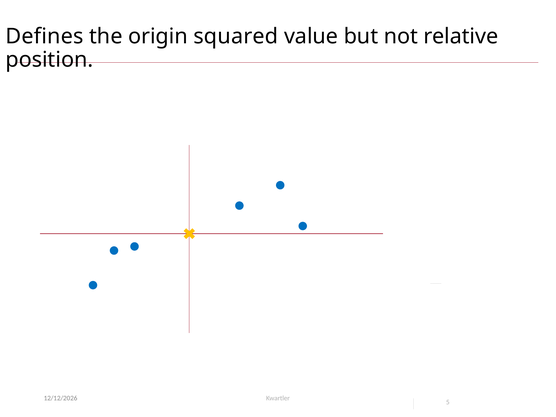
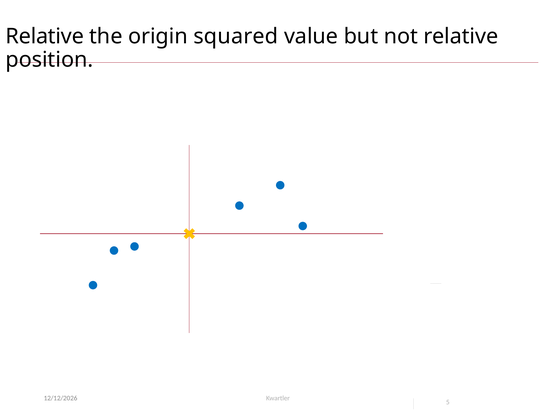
Defines at (44, 36): Defines -> Relative
